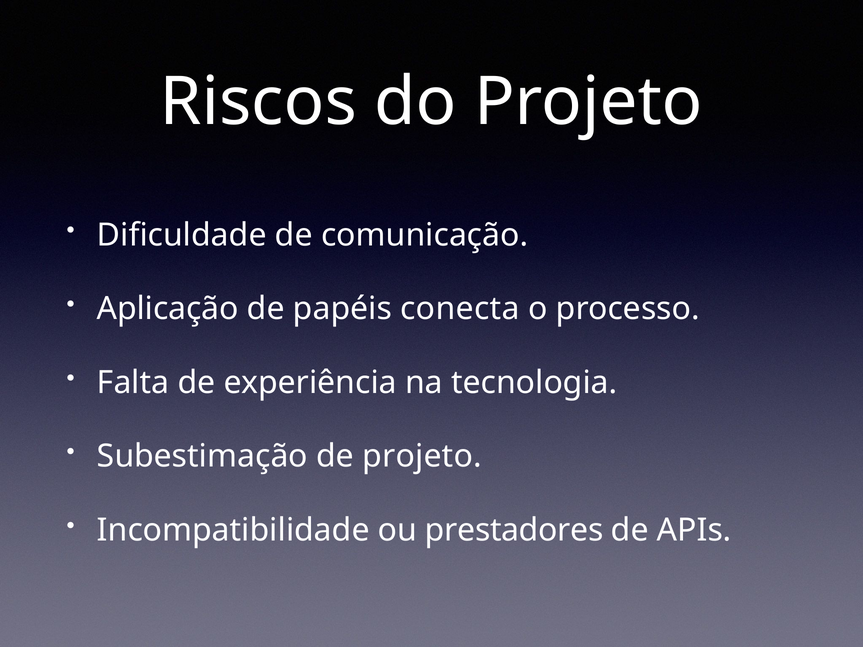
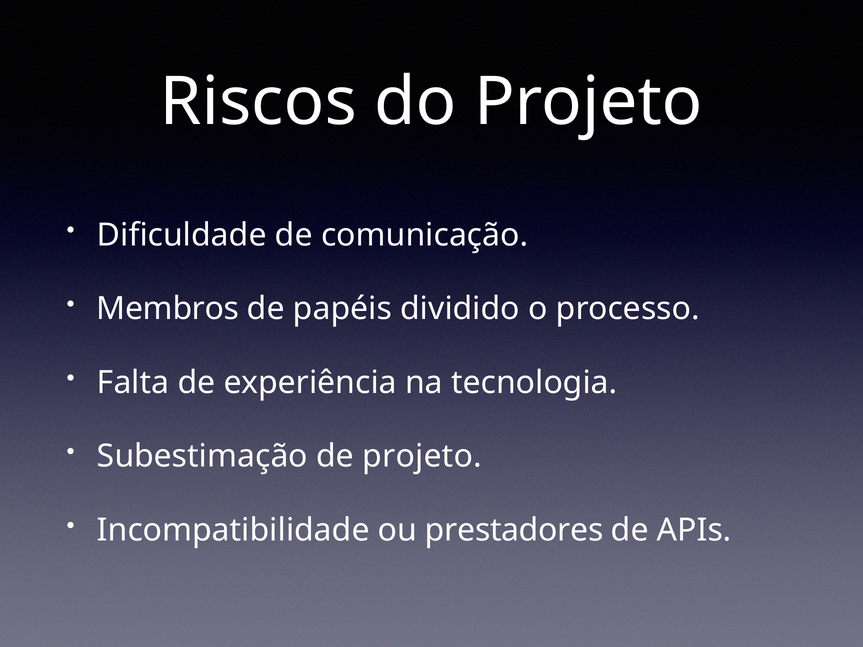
Aplicação: Aplicação -> Membros
conecta: conecta -> dividido
